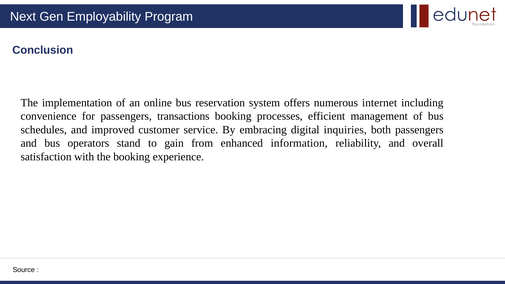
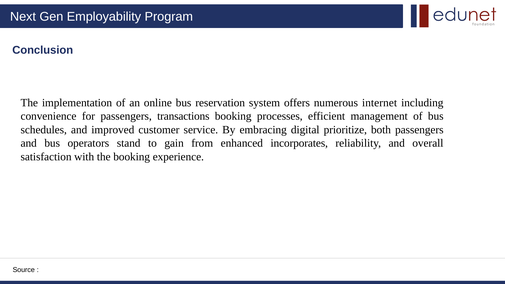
inquiries: inquiries -> prioritize
information: information -> incorporates
